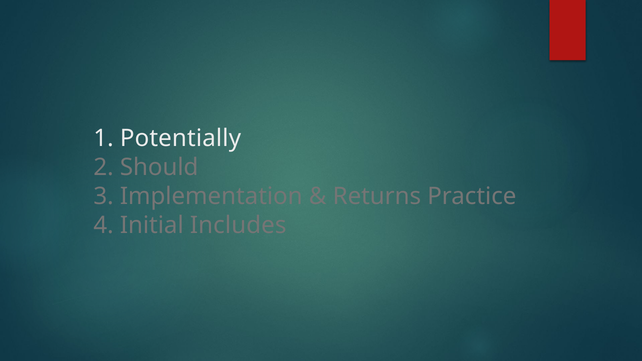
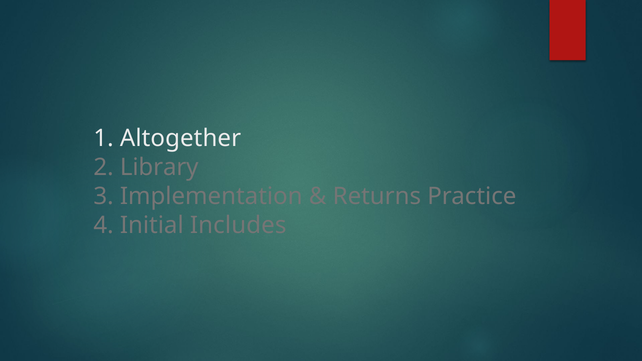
Potentially: Potentially -> Altogether
Should: Should -> Library
